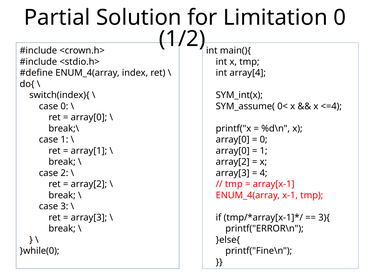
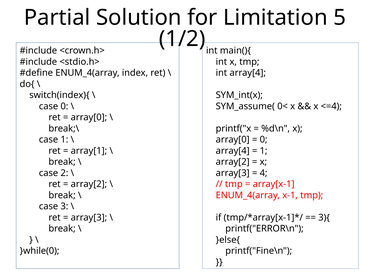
Limitation 0: 0 -> 5
array[0 at (233, 150): array[0 -> array[4
